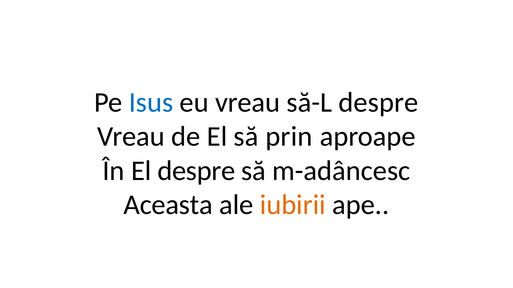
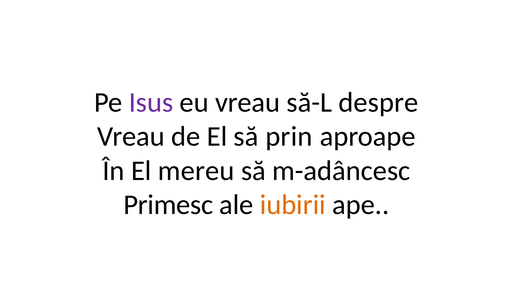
Isus colour: blue -> purple
El despre: despre -> mereu
Aceasta: Aceasta -> Primesc
